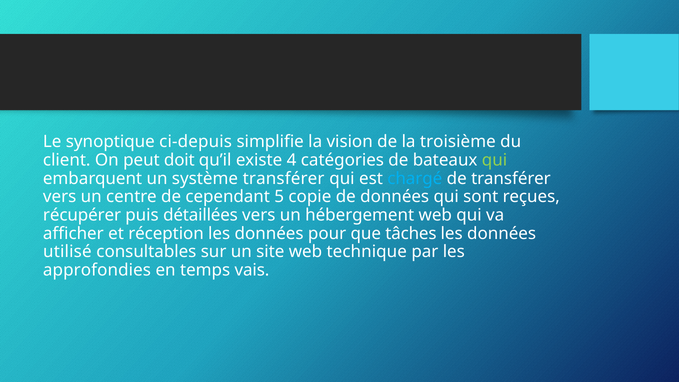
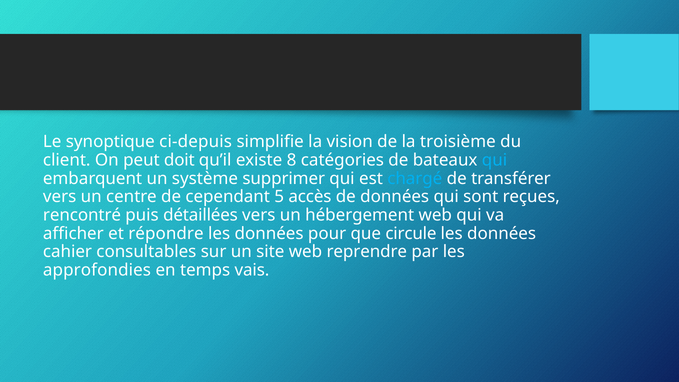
4: 4 -> 8
qui at (495, 160) colour: light green -> light blue
système transférer: transférer -> supprimer
copie: copie -> accès
récupérer: récupérer -> rencontré
réception: réception -> répondre
tâches: tâches -> circule
utilisé: utilisé -> cahier
technique: technique -> reprendre
